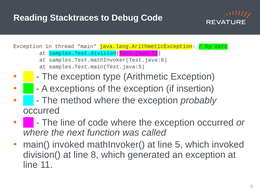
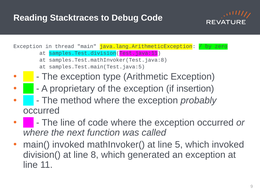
exceptions: exceptions -> proprietary
